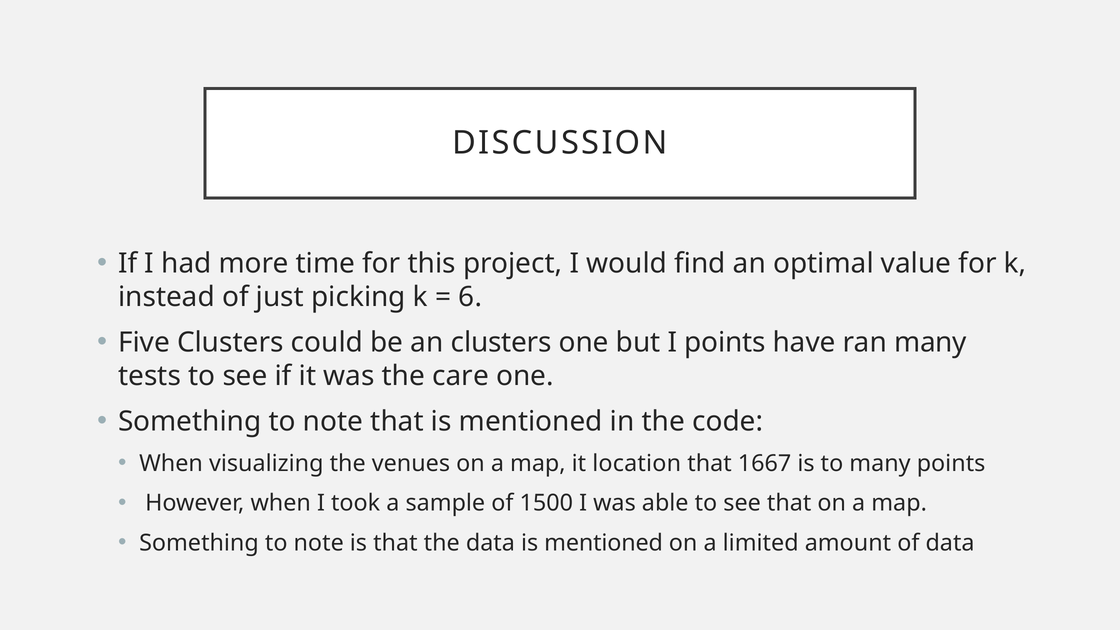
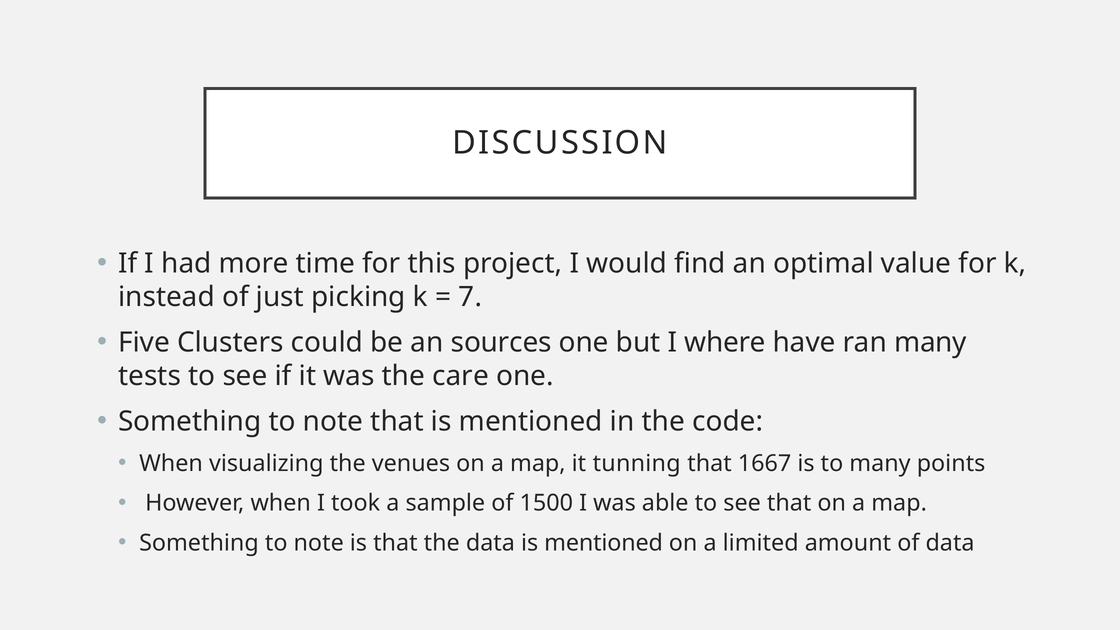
6: 6 -> 7
an clusters: clusters -> sources
I points: points -> where
location: location -> tunning
